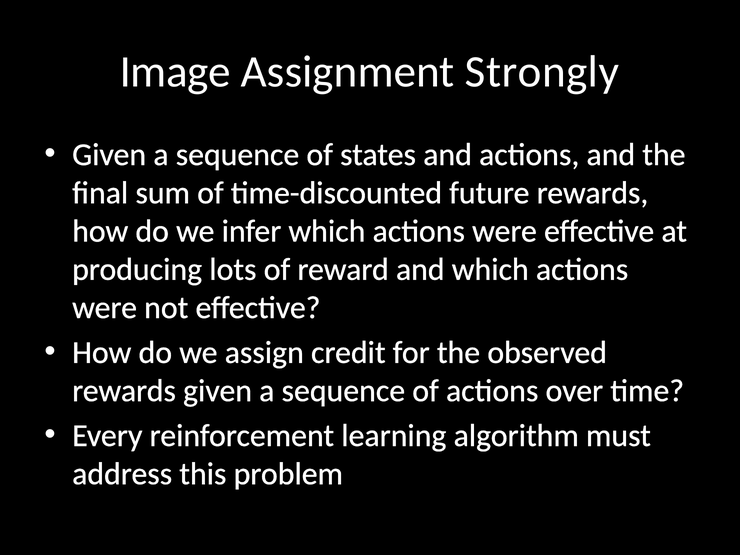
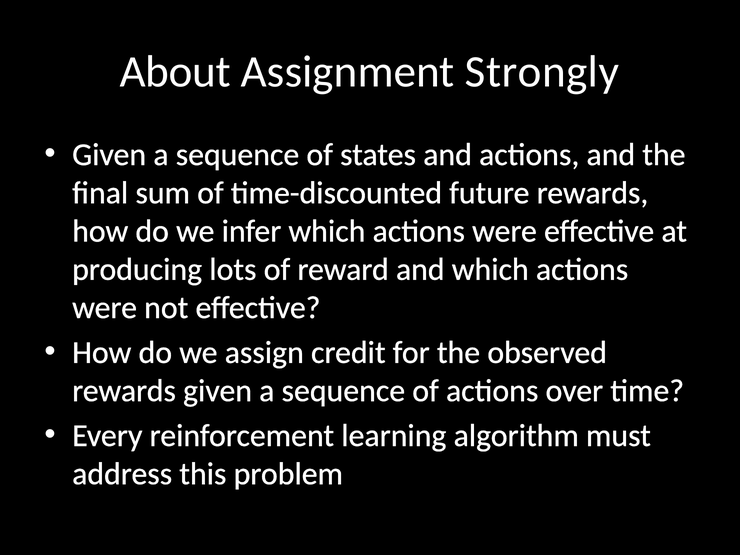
Image: Image -> About
